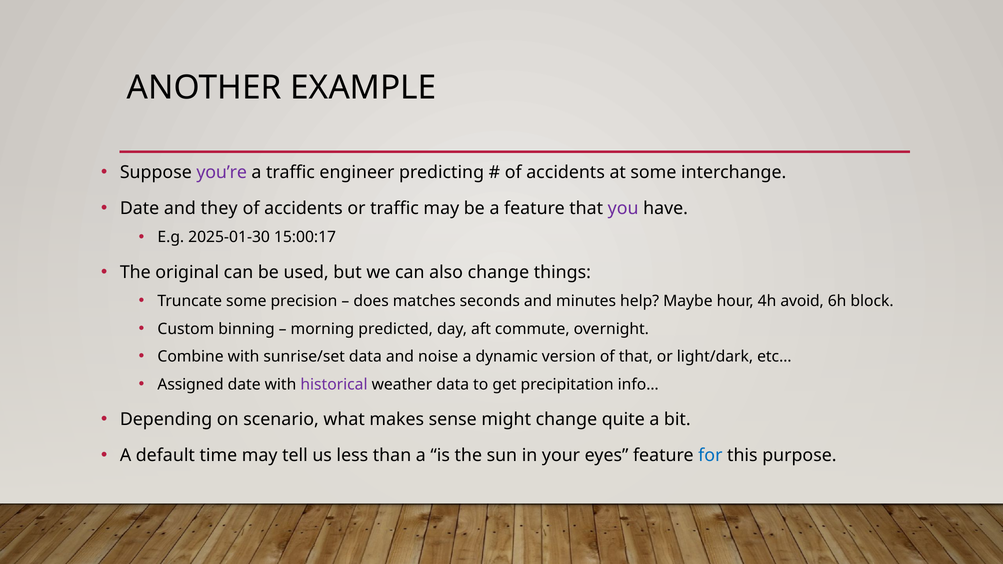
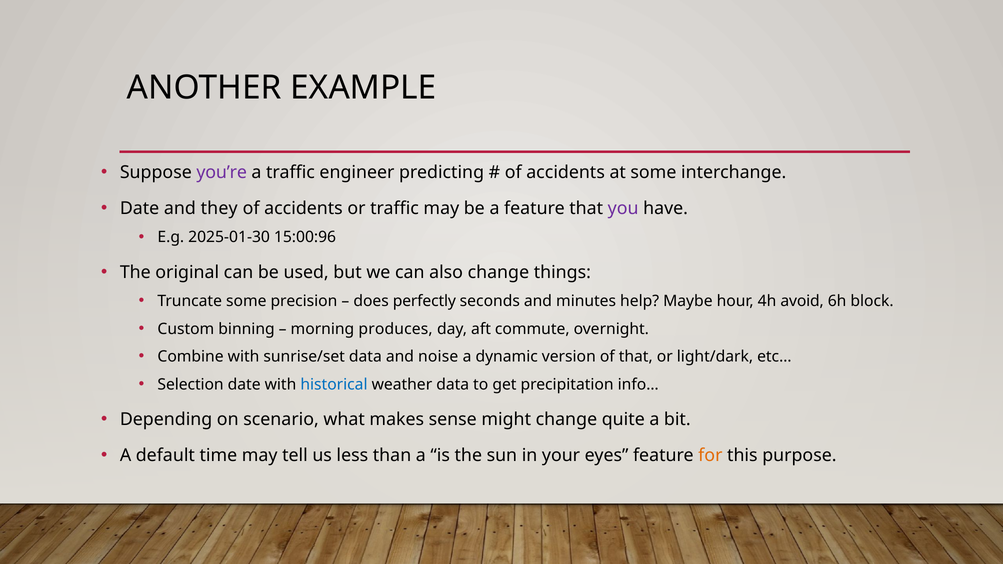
15:00:17: 15:00:17 -> 15:00:96
matches: matches -> perfectly
predicted: predicted -> produces
Assigned: Assigned -> Selection
historical colour: purple -> blue
for colour: blue -> orange
